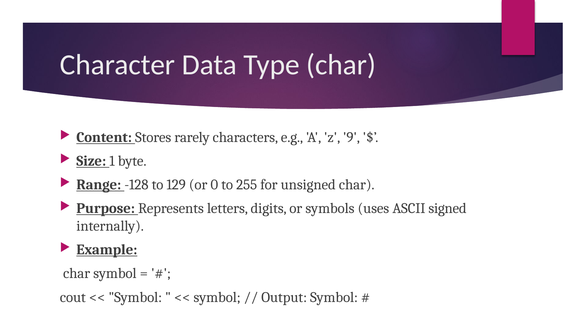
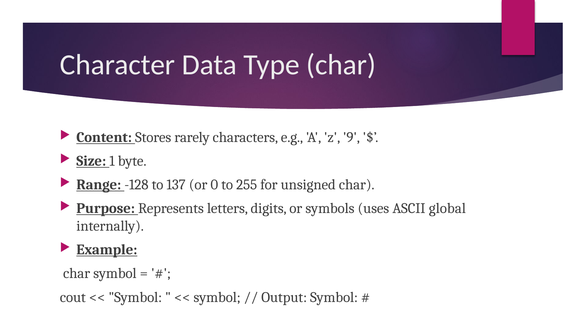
129: 129 -> 137
signed: signed -> global
